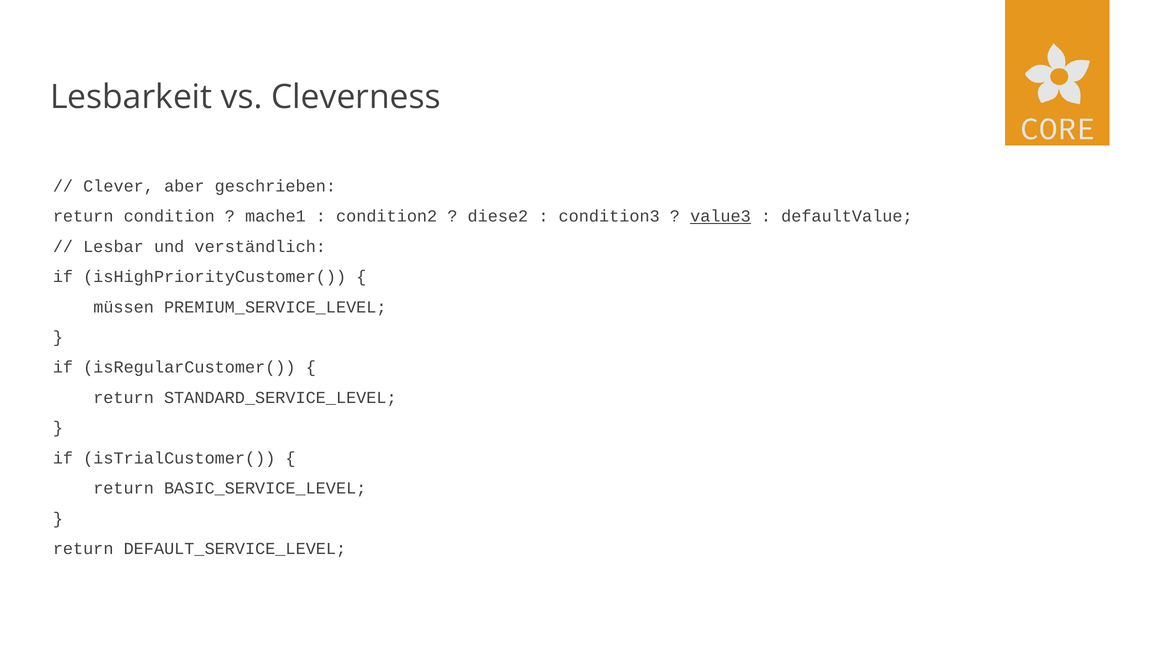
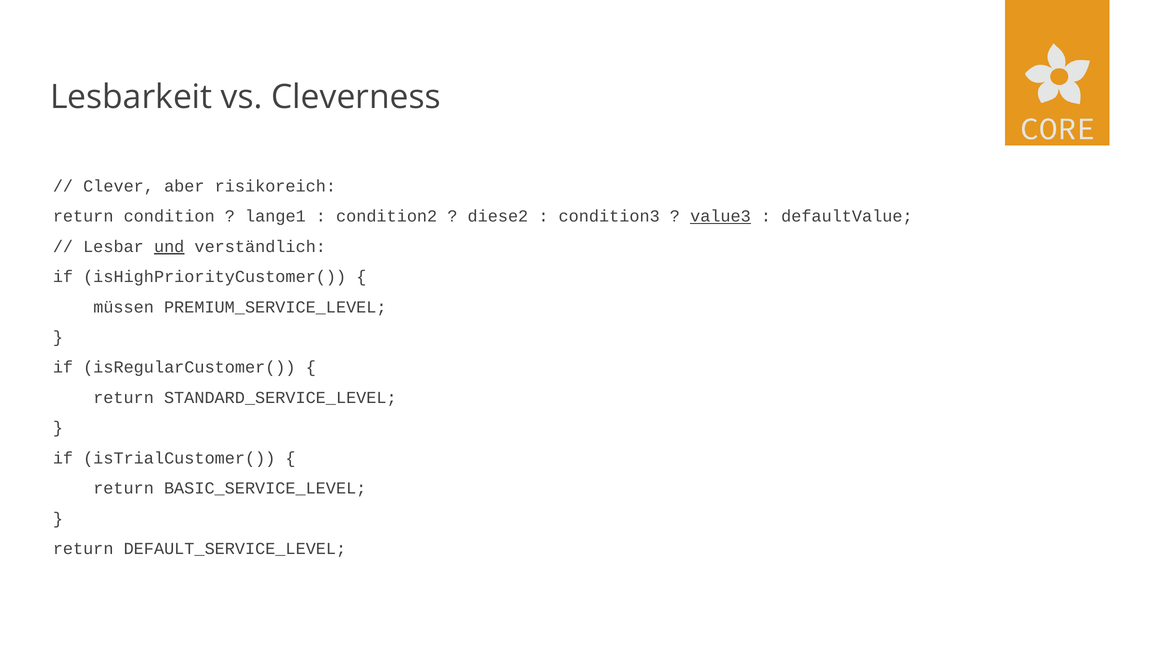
geschrieben: geschrieben -> risikoreich
mache1: mache1 -> lange1
und underline: none -> present
